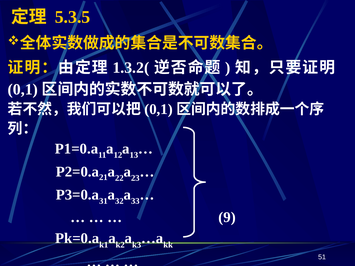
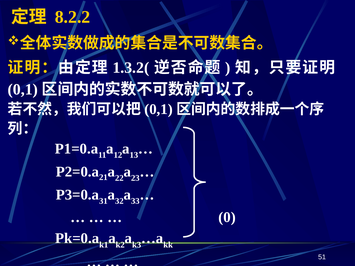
5.3.5: 5.3.5 -> 8.2.2
9: 9 -> 0
